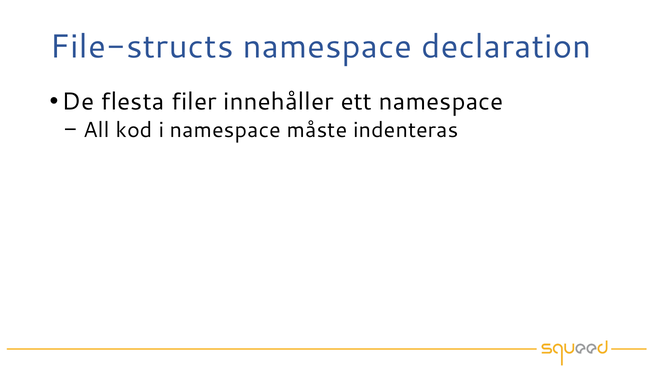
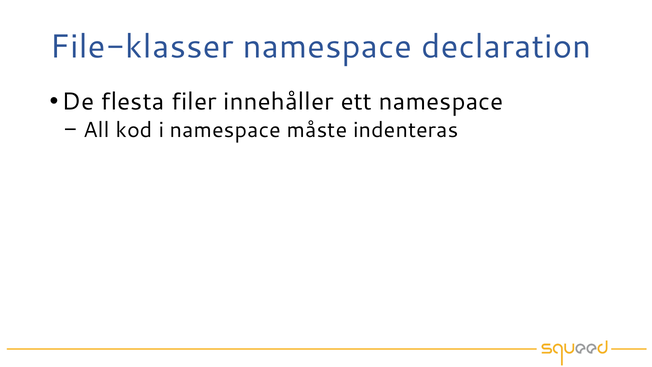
File-structs: File-structs -> File-klasser
